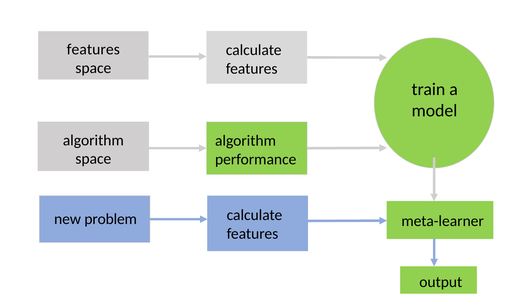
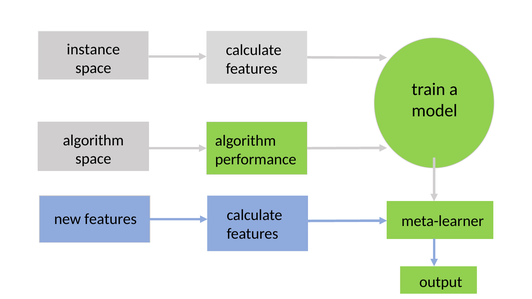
features at (93, 49): features -> instance
new problem: problem -> features
